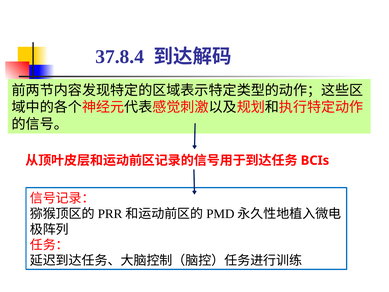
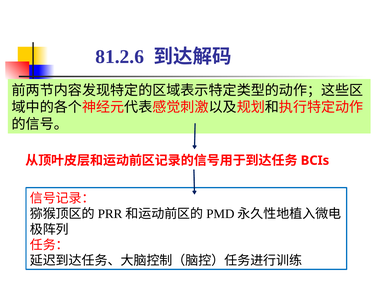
37.8.4: 37.8.4 -> 81.2.6
